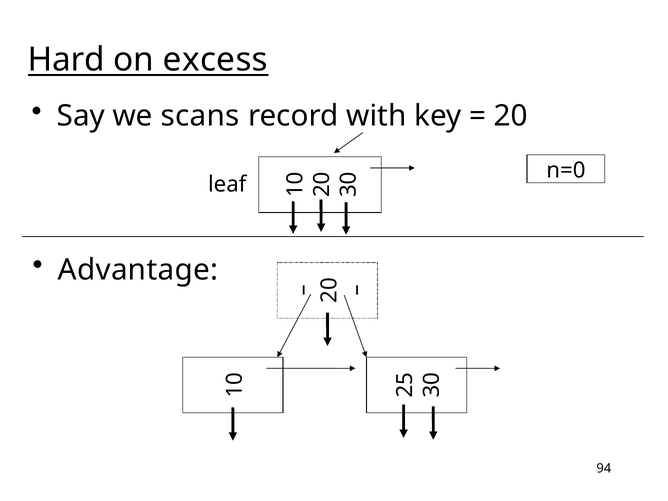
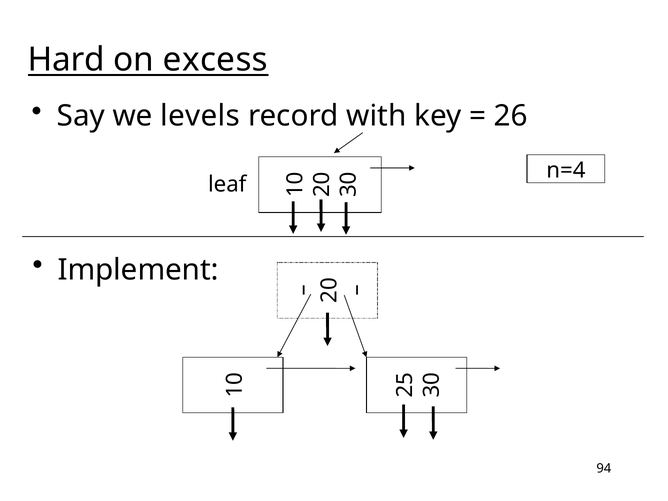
scans: scans -> levels
20: 20 -> 26
n=0: n=0 -> n=4
Advantage: Advantage -> Implement
